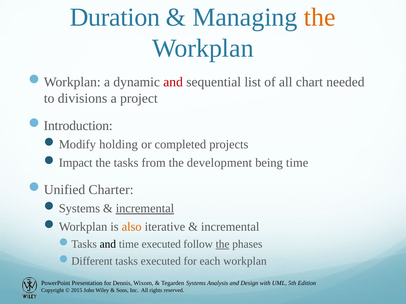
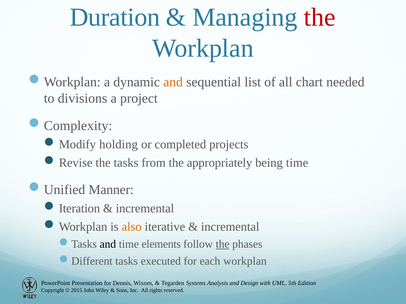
the at (320, 17) colour: orange -> red
and at (173, 82) colour: red -> orange
Introduction: Introduction -> Complexity
Impact: Impact -> Revise
development: development -> appropriately
Charter: Charter -> Manner
Systems at (79, 209): Systems -> Iteration
incremental at (145, 209) underline: present -> none
time executed: executed -> elements
